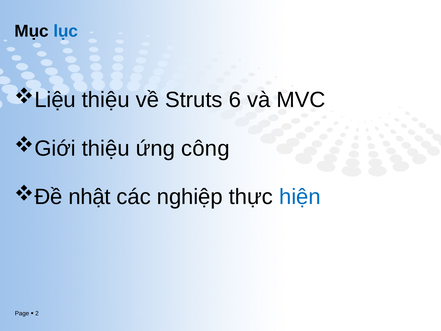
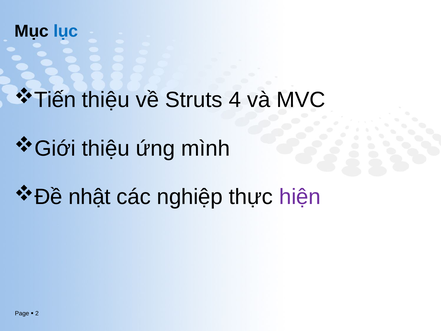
Liệu: Liệu -> Tiến
6: 6 -> 4
công: công -> mình
hiện colour: blue -> purple
